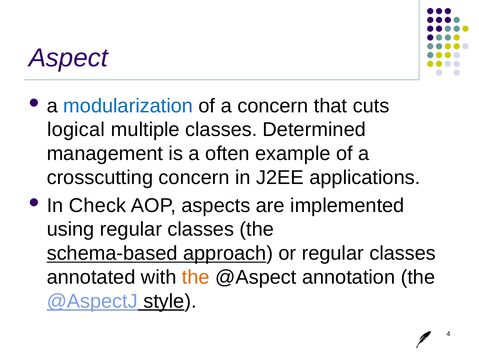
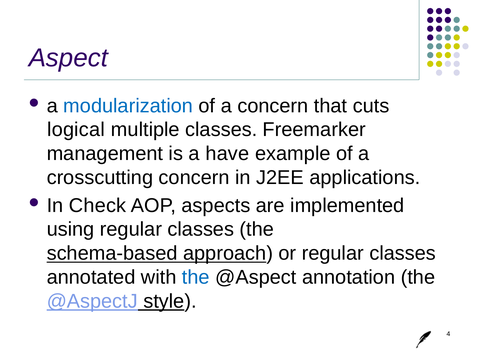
Determined: Determined -> Freemarker
often: often -> have
the at (196, 277) colour: orange -> blue
